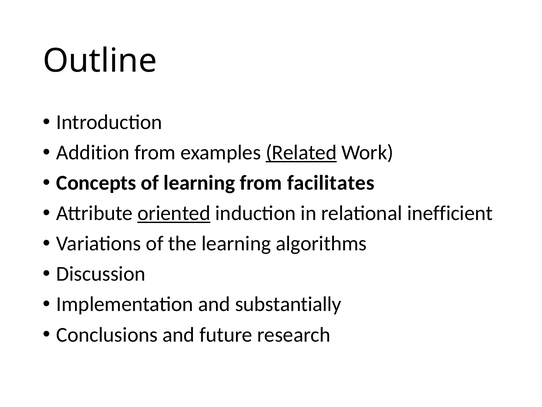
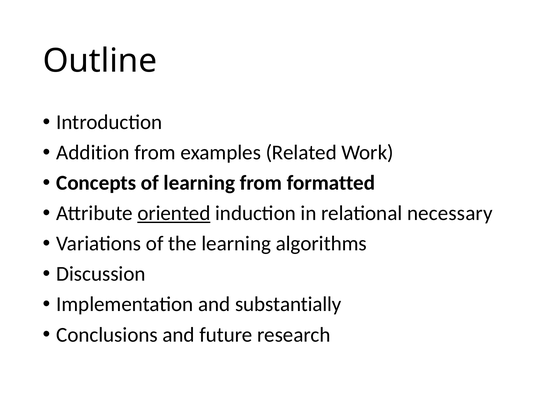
Related underline: present -> none
facilitates: facilitates -> formatted
inefficient: inefficient -> necessary
